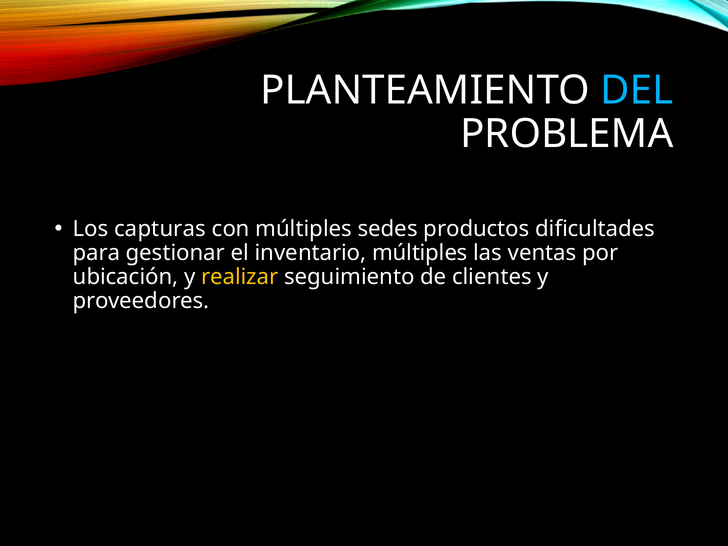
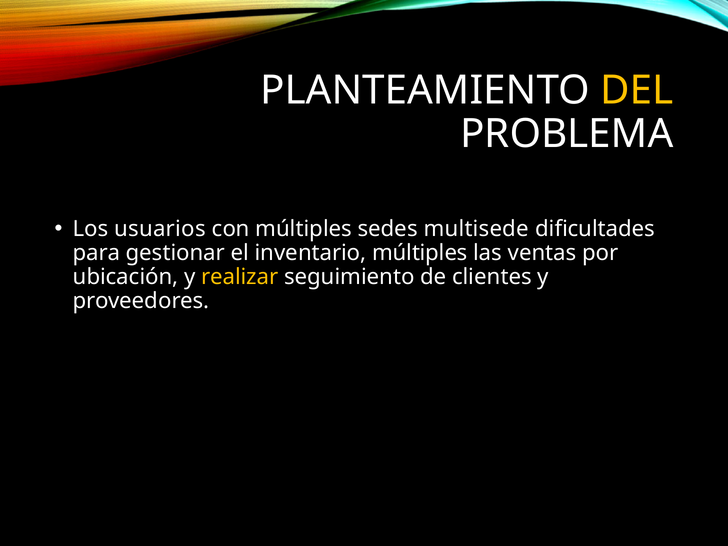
DEL colour: light blue -> yellow
capturas: capturas -> usuarios
productos: productos -> multisede
